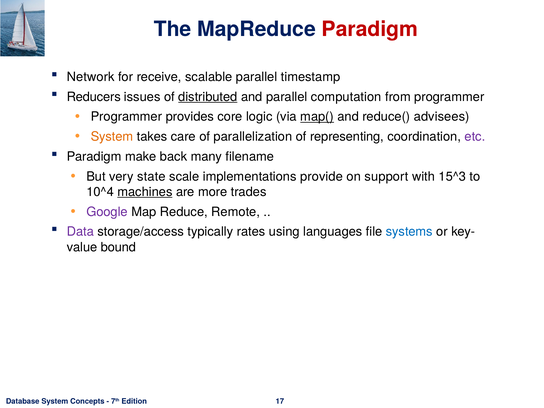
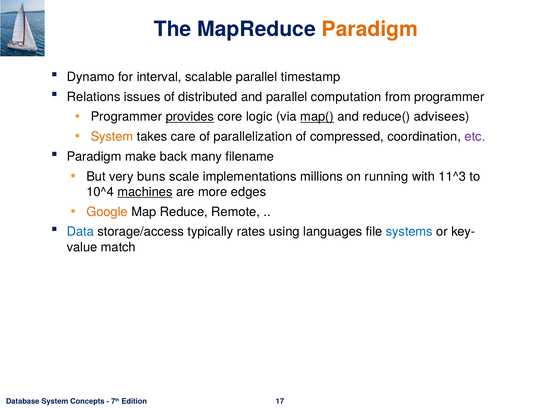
Paradigm at (370, 29) colour: red -> orange
Network: Network -> Dynamo
receive: receive -> interval
Reducers: Reducers -> Relations
distributed underline: present -> none
provides underline: none -> present
representing: representing -> compressed
state: state -> buns
provide: provide -> millions
support: support -> running
15^3: 15^3 -> 11^3
trades: trades -> edges
Google colour: purple -> orange
Data colour: purple -> blue
bound: bound -> match
